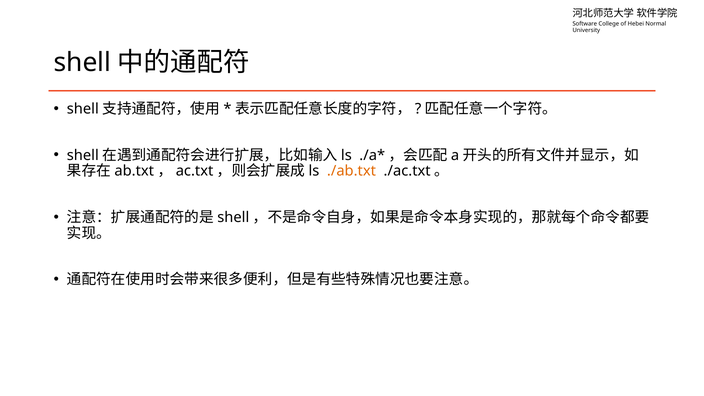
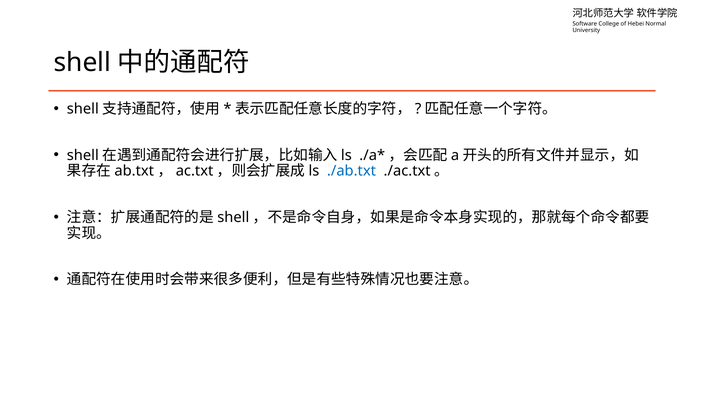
./ab.txt colour: orange -> blue
